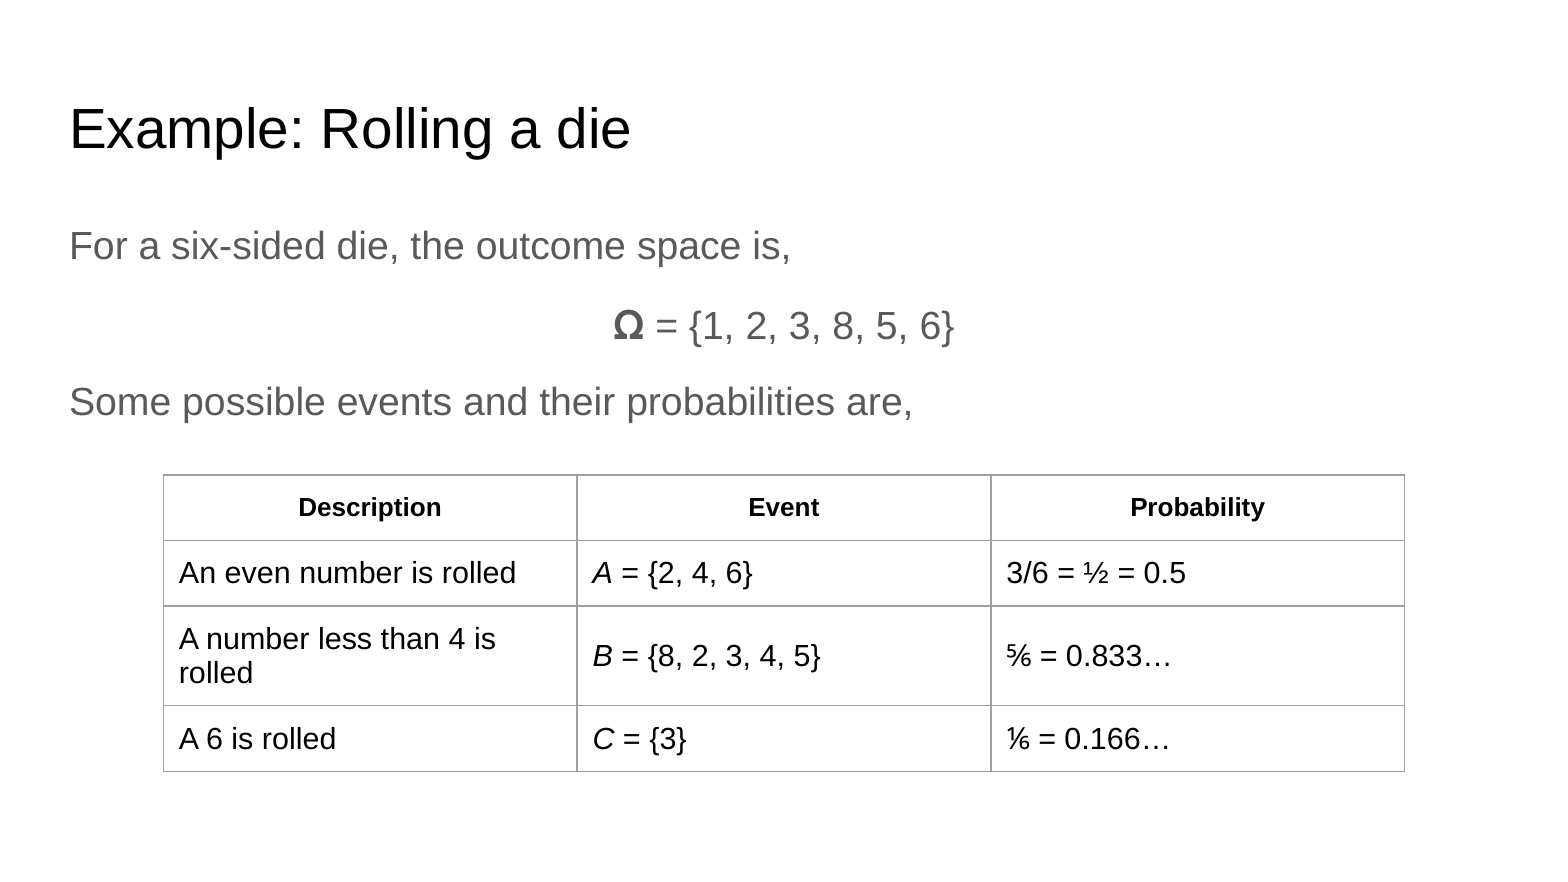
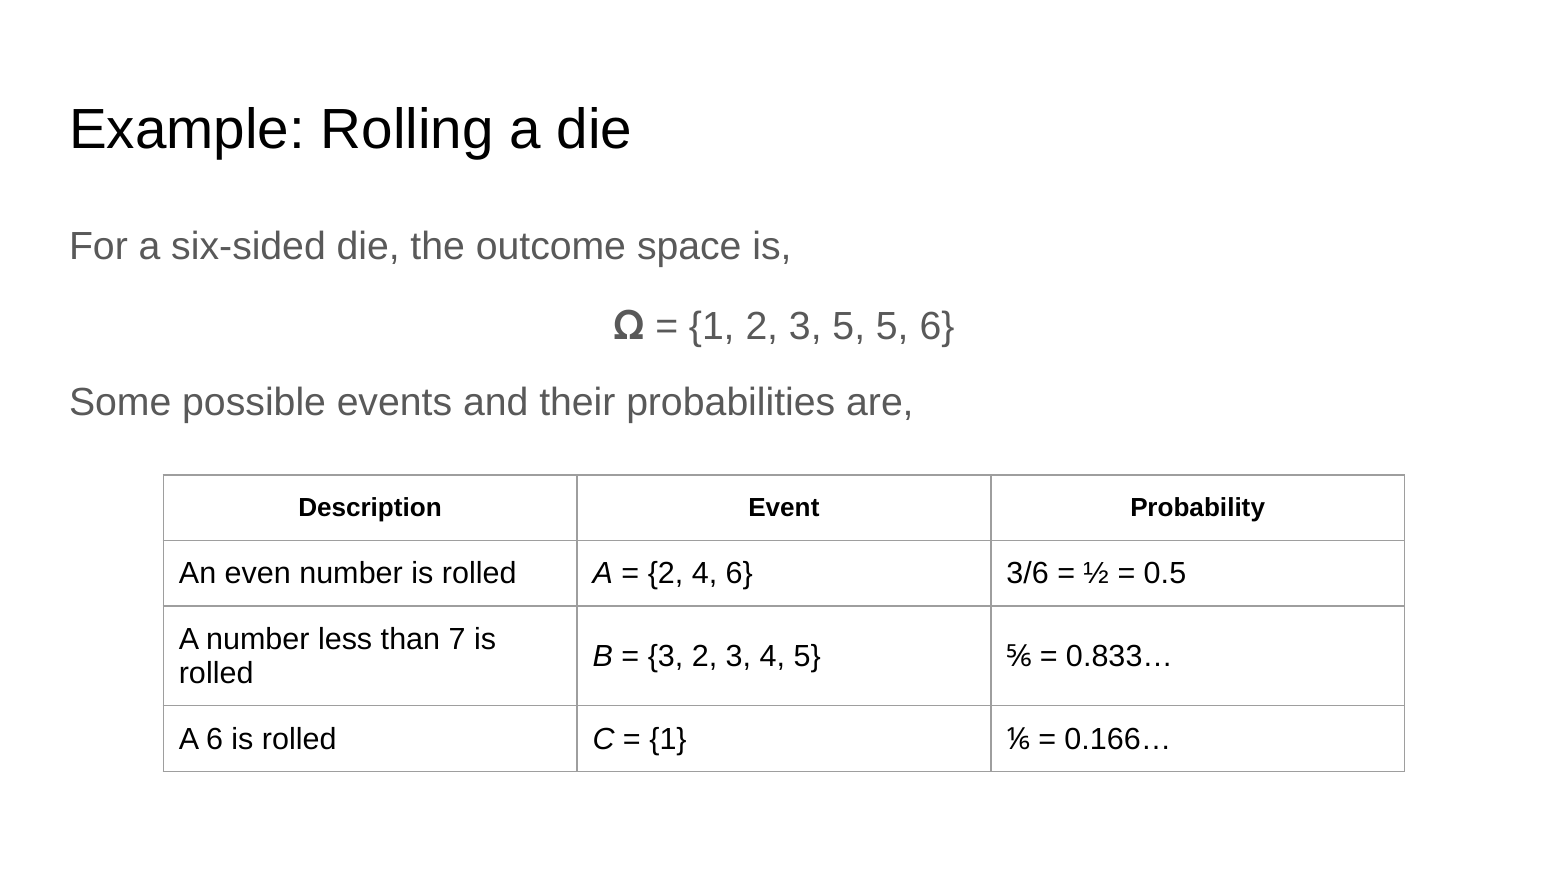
3 8: 8 -> 5
than 4: 4 -> 7
8 at (666, 656): 8 -> 3
3 at (668, 739): 3 -> 1
